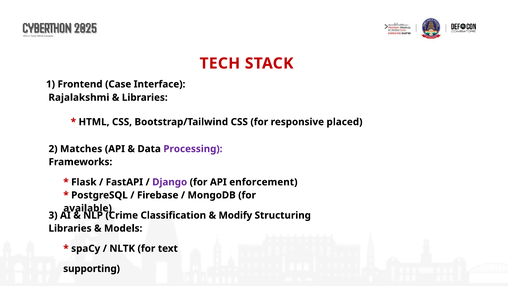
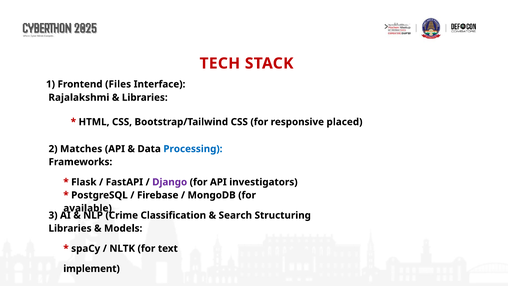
Case: Case -> Files
Processing colour: purple -> blue
enforcement: enforcement -> investigators
Modify: Modify -> Search
supporting: supporting -> implement
